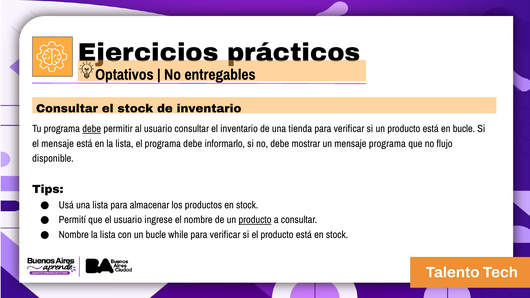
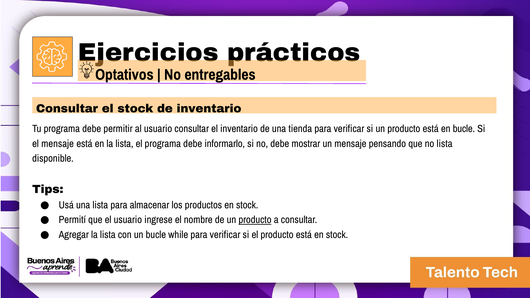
debe at (92, 129) underline: present -> none
mensaje programa: programa -> pensando
no flujo: flujo -> lista
Nombre at (74, 235): Nombre -> Agregar
